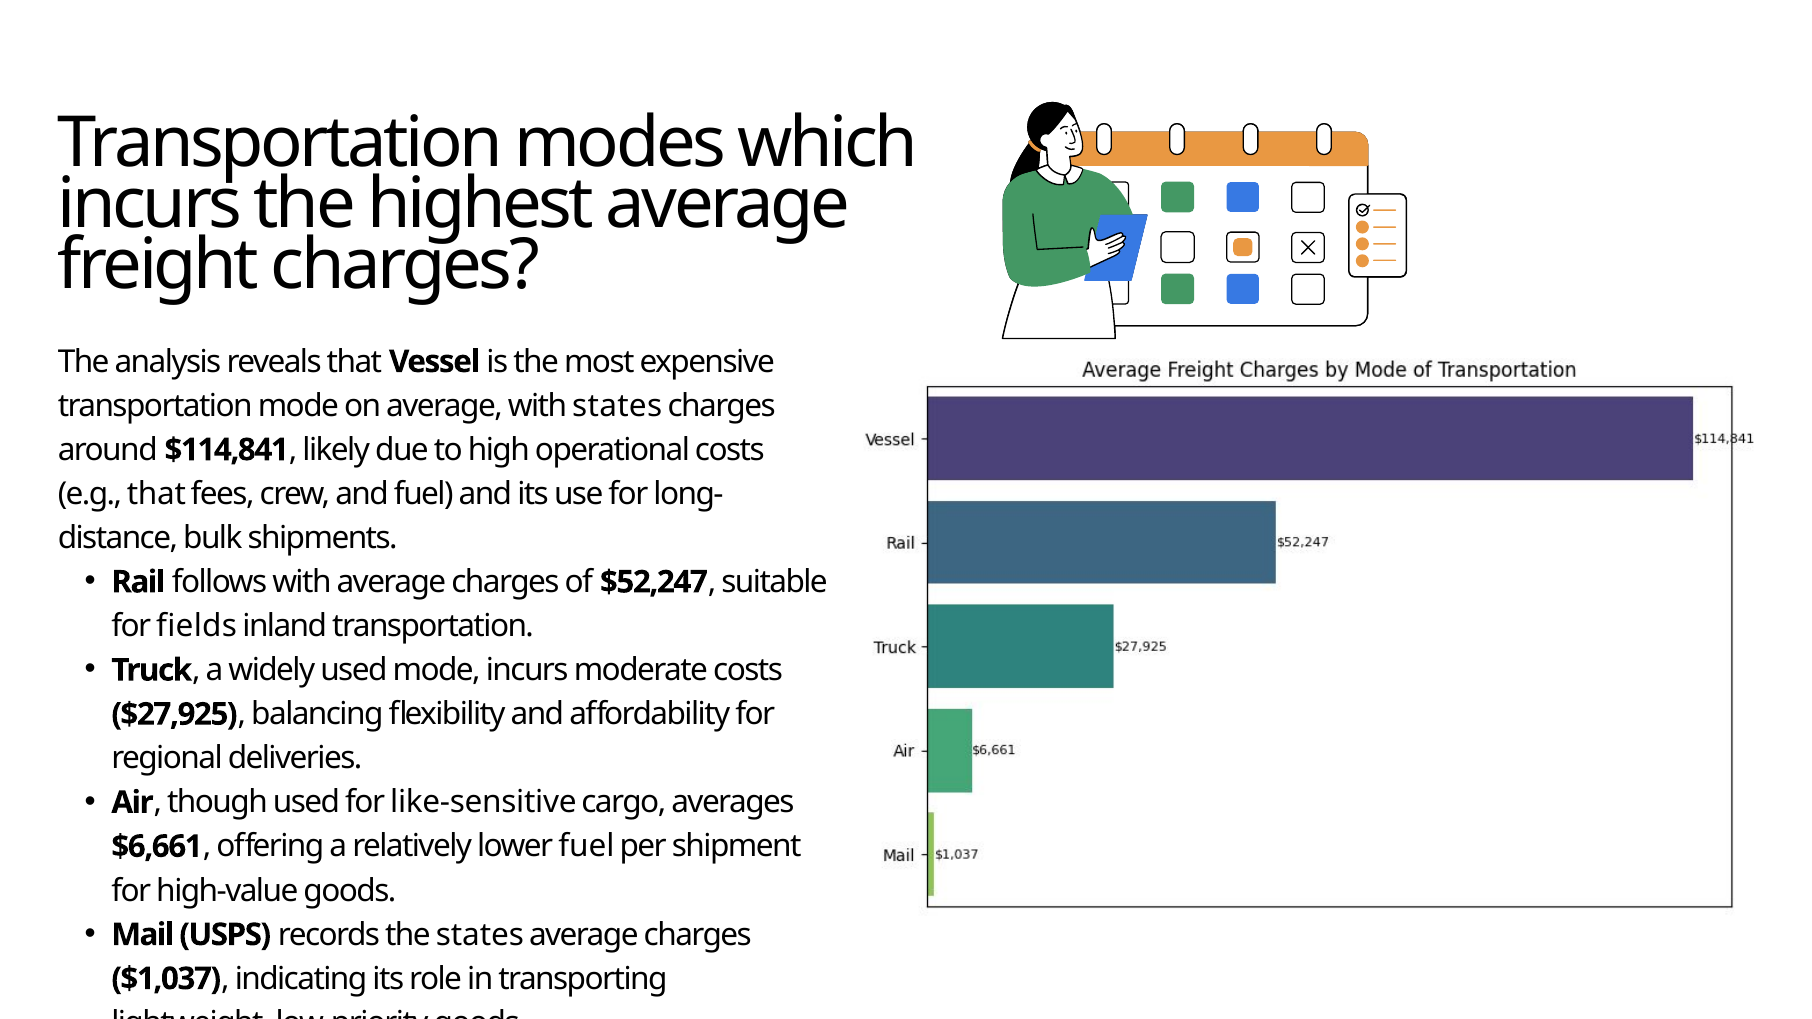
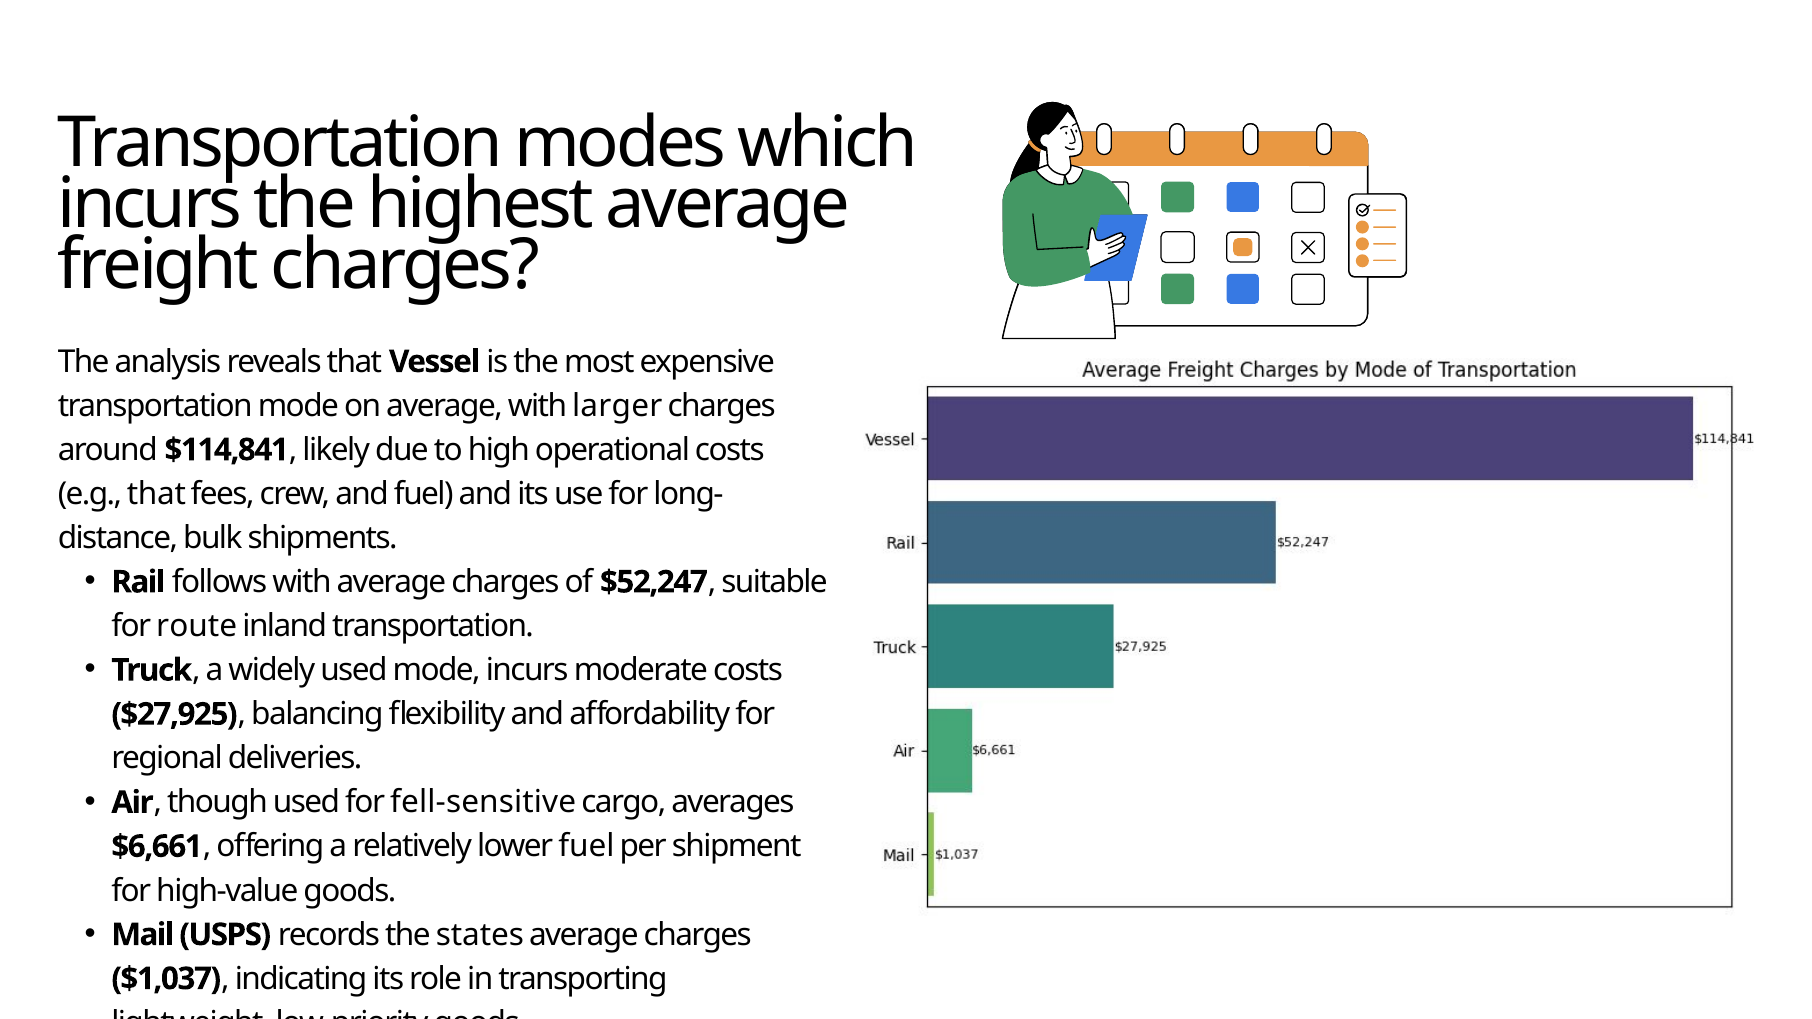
with states: states -> larger
fields: fields -> route
like-sensitive: like-sensitive -> fell-sensitive
